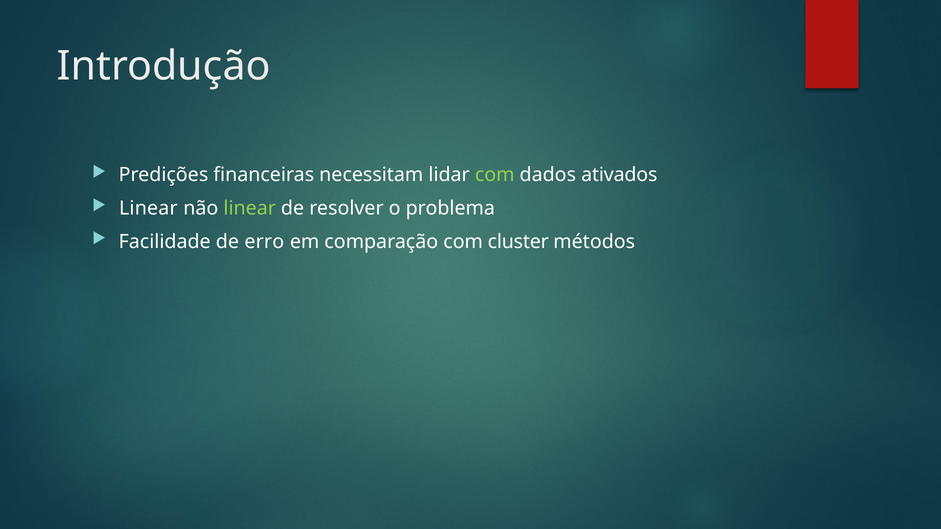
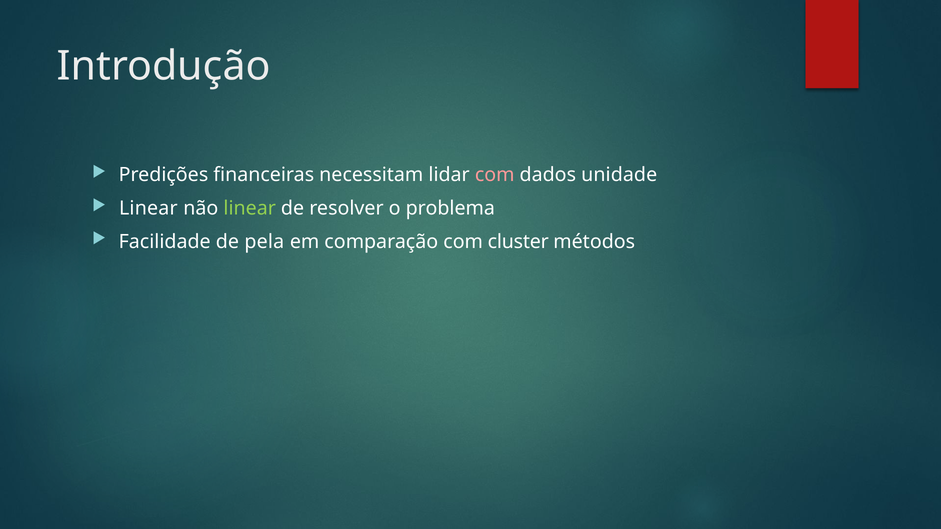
com at (495, 175) colour: light green -> pink
ativados: ativados -> unidade
erro: erro -> pela
